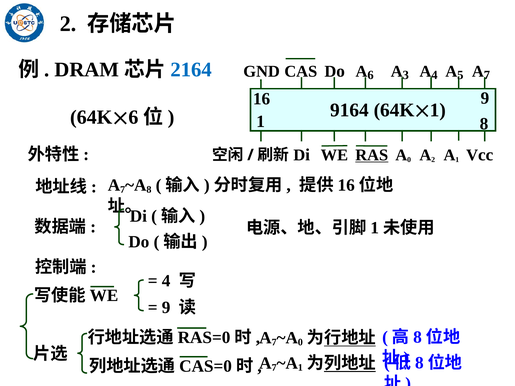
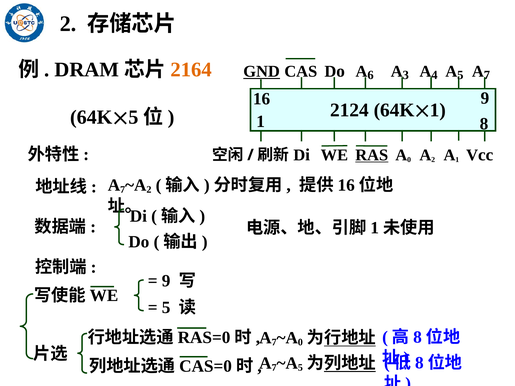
2164 colour: blue -> orange
GND underline: none -> present
9164: 9164 -> 2124
6 at (133, 117): 6 -> 5
8 at (149, 190): 8 -> 2
4 at (166, 281): 4 -> 9
9 at (166, 308): 9 -> 5
1 at (300, 368): 1 -> 5
